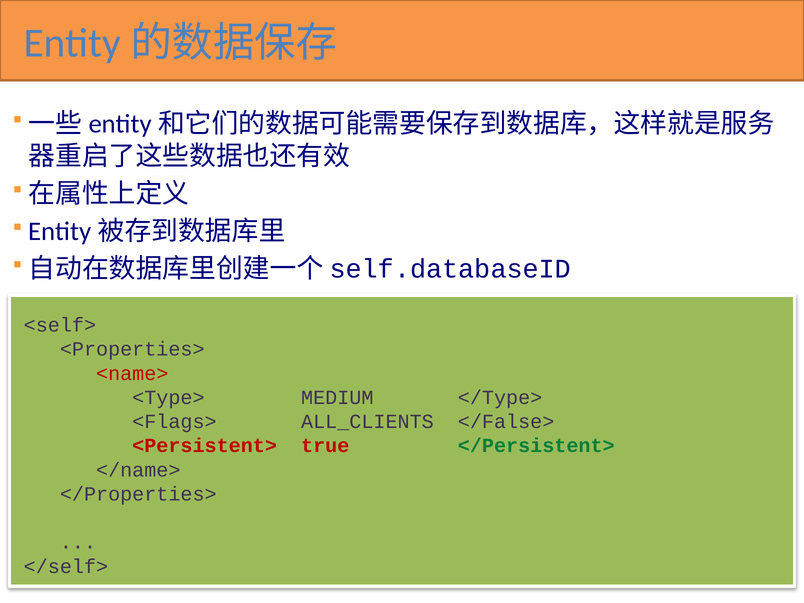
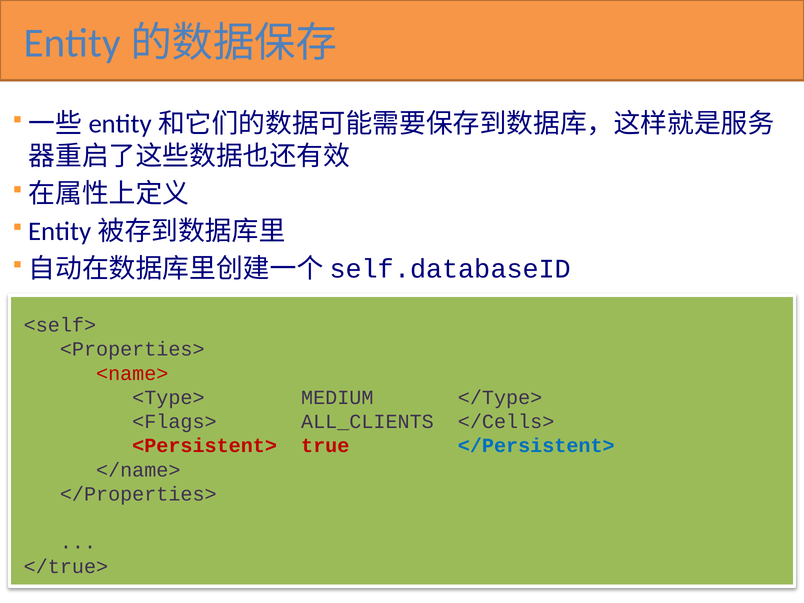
</False>: </False> -> </Cells>
</Persistent> colour: green -> blue
</self>: </self> -> </true>
